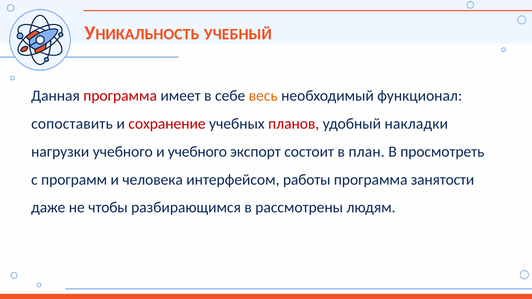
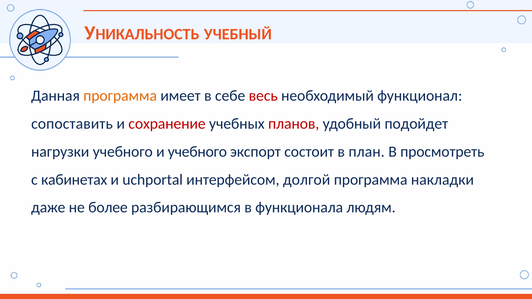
программа at (120, 96) colour: red -> orange
весь colour: orange -> red
накладки: накладки -> подойдет
программ: программ -> кабинетах
человека: человека -> uchportal
работы: работы -> долгой
занятости: занятости -> накладки
чтобы: чтобы -> более
рассмотрены: рассмотрены -> функционала
